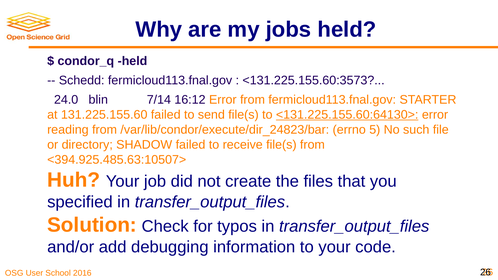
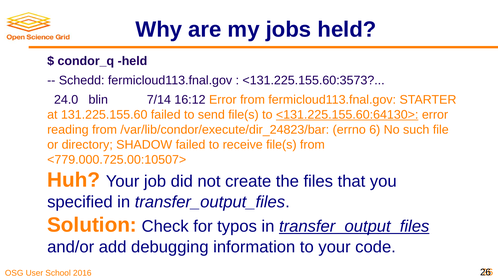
5: 5 -> 6
<394.925.485.63:10507>: <394.925.485.63:10507> -> <779.000.725.00:10507>
transfer_output_files at (354, 226) underline: none -> present
